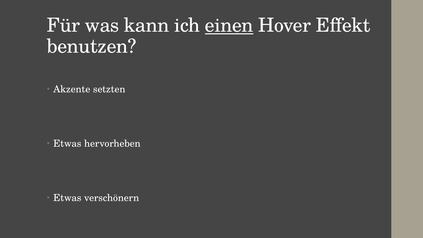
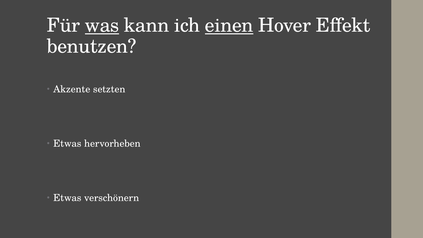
was underline: none -> present
